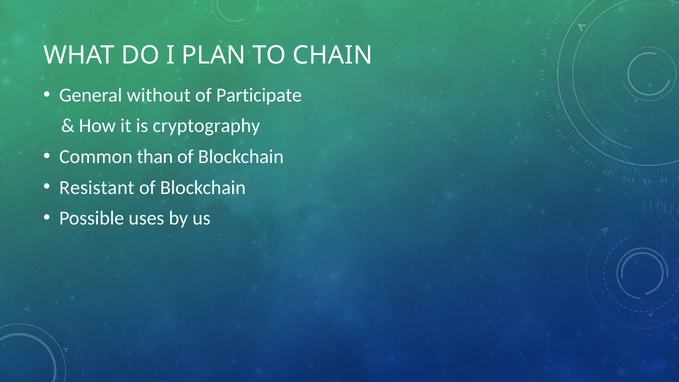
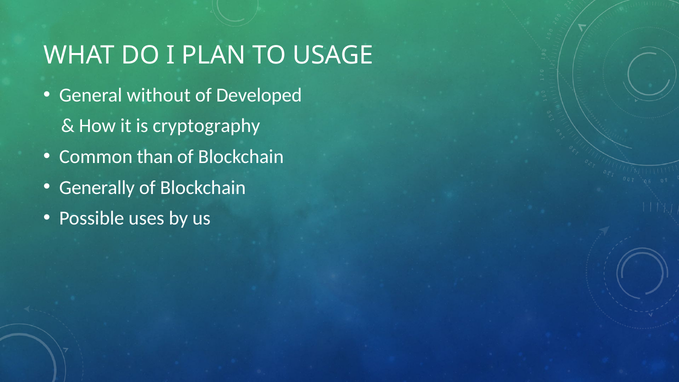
CHAIN: CHAIN -> USAGE
Participate: Participate -> Developed
Resistant: Resistant -> Generally
